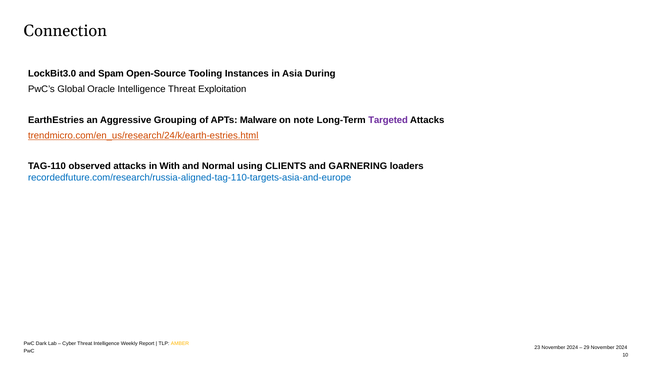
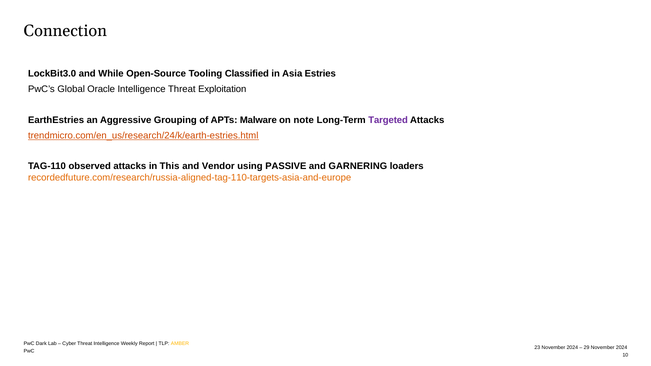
Spam: Spam -> While
Instances: Instances -> Classified
During: During -> Estries
With: With -> This
Normal: Normal -> Vendor
CLIENTS: CLIENTS -> PASSIVE
recordedfuture.com/research/russia-aligned-tag-110-targets-asia-and-europe colour: blue -> orange
